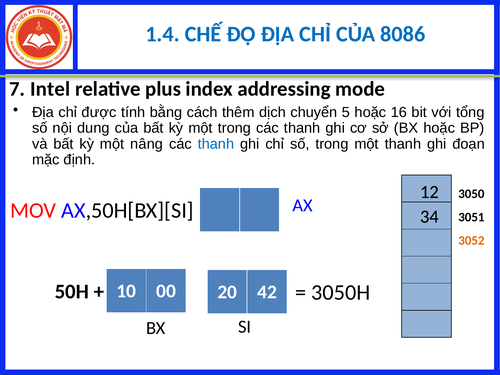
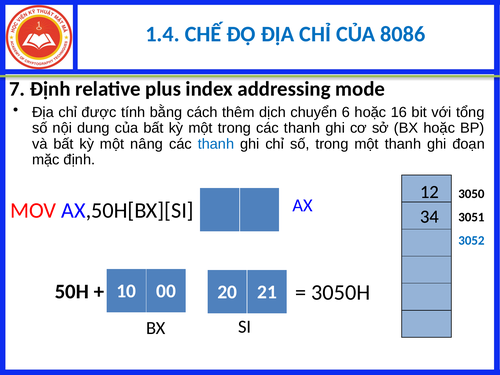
7 Intel: Intel -> Định
5: 5 -> 6
3052 colour: orange -> blue
42: 42 -> 21
